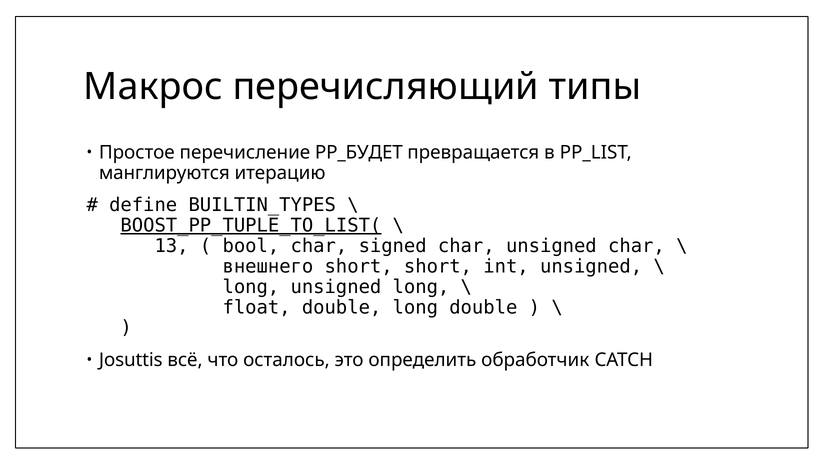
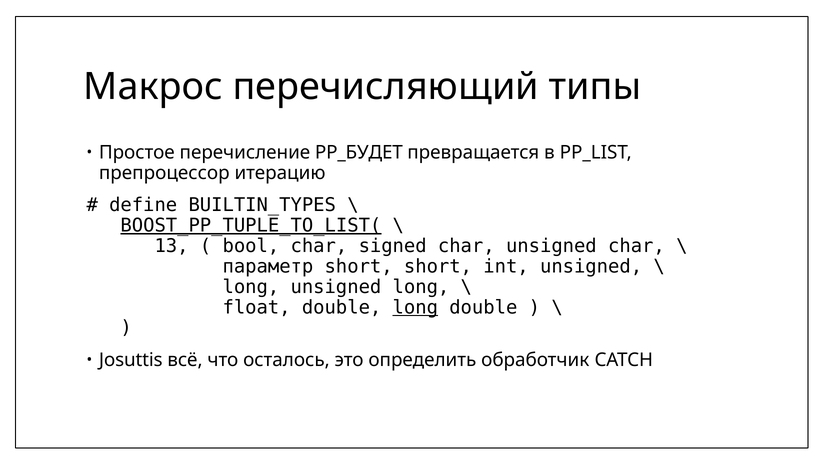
манглируются: манглируются -> препроцессор
внешнего: внешнего -> параметр
long at (415, 307) underline: none -> present
